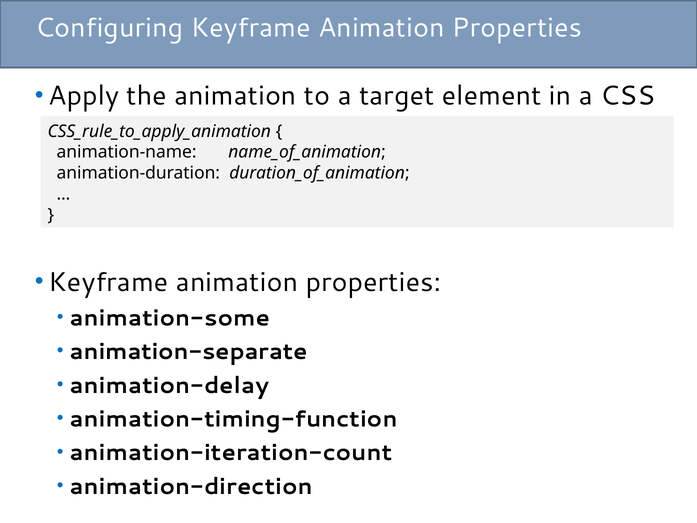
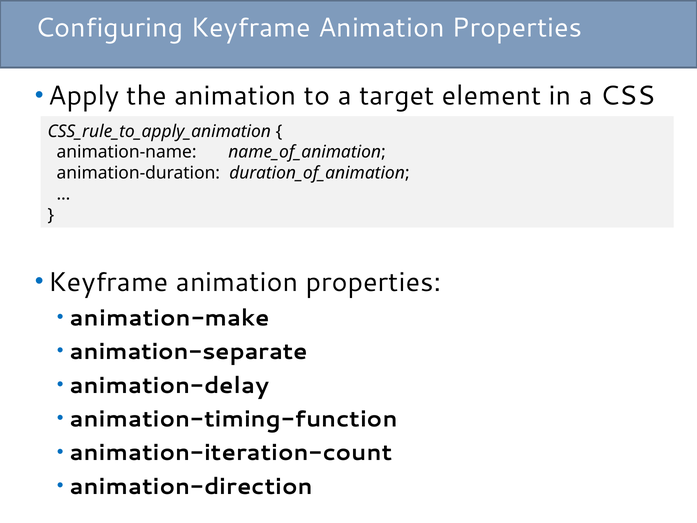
animation-some: animation-some -> animation-make
